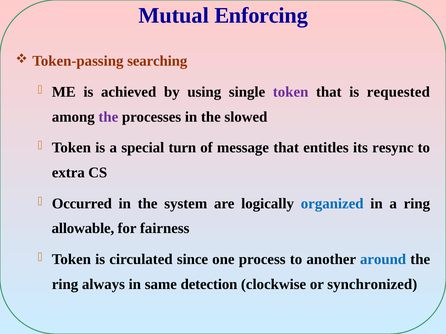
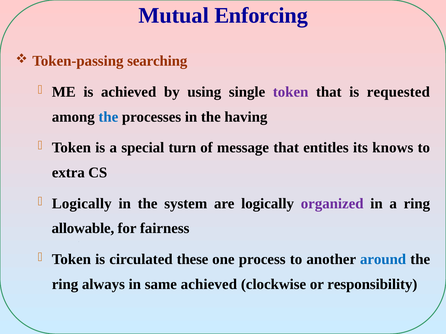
the at (108, 117) colour: purple -> blue
slowed: slowed -> having
resync: resync -> knows
Occurred at (82, 204): Occurred -> Logically
organized colour: blue -> purple
since: since -> these
same detection: detection -> achieved
synchronized: synchronized -> responsibility
